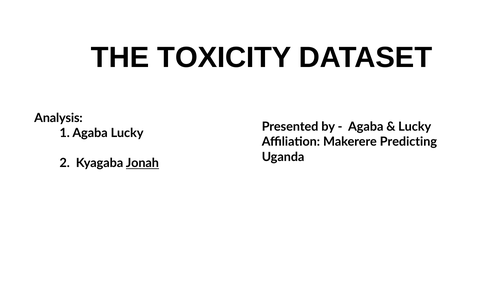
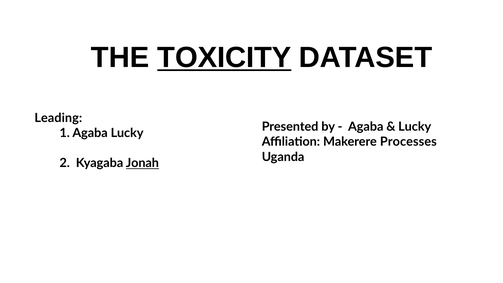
TOXICITY underline: none -> present
Analysis: Analysis -> Leading
Predicting: Predicting -> Processes
